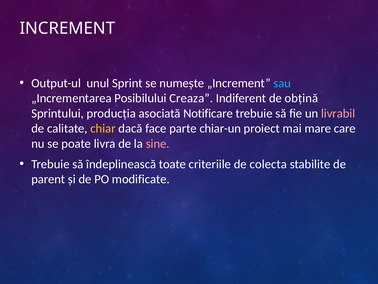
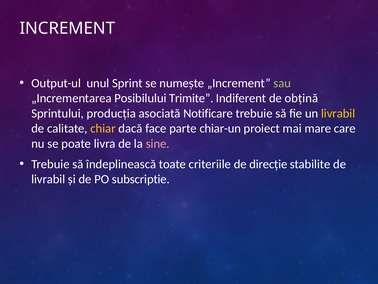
sau colour: light blue -> light green
Creaza: Creaza -> Trimite
livrabil at (338, 113) colour: pink -> yellow
colecta: colecta -> direcție
parent at (48, 179): parent -> livrabil
modificate: modificate -> subscriptie
